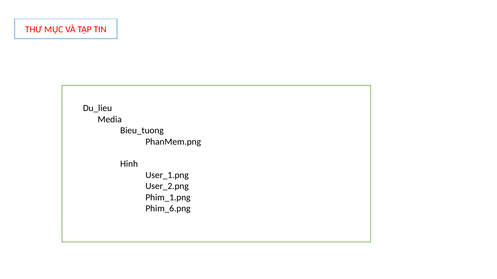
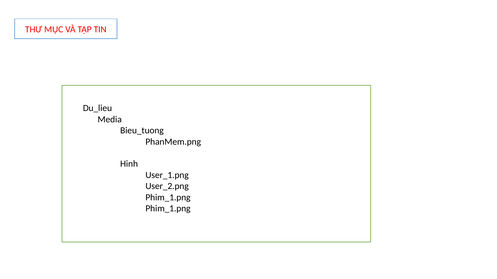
Phim_6.png at (168, 209): Phim_6.png -> Phim_1.png
